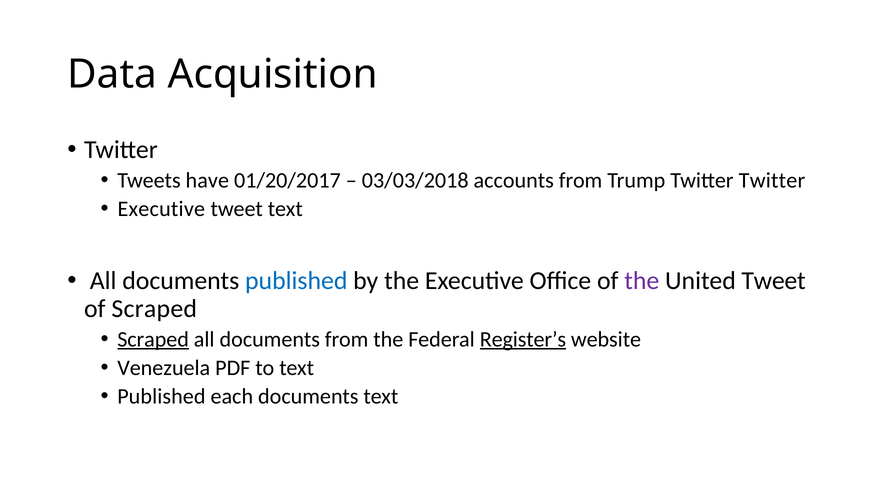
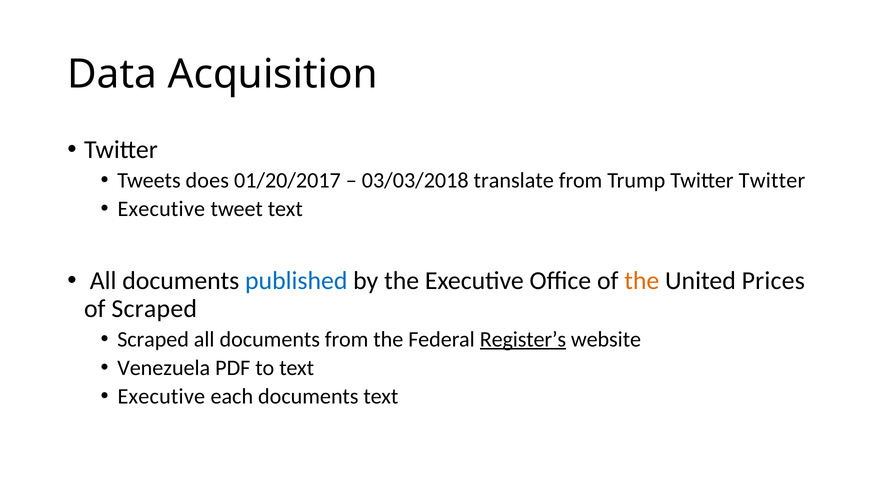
have: have -> does
accounts: accounts -> translate
the at (642, 281) colour: purple -> orange
United Tweet: Tweet -> Prices
Scraped at (153, 339) underline: present -> none
Published at (161, 396): Published -> Executive
